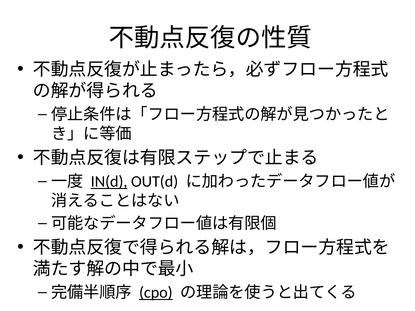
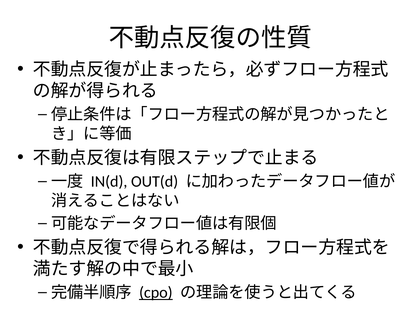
IN(d underline: present -> none
